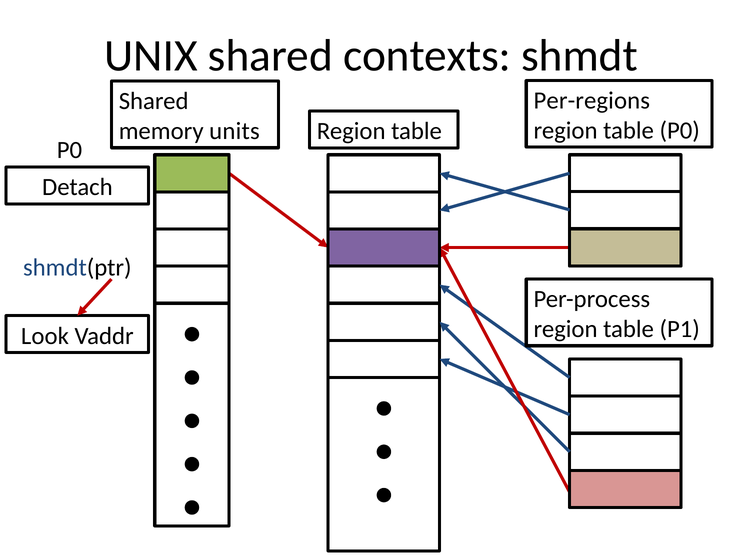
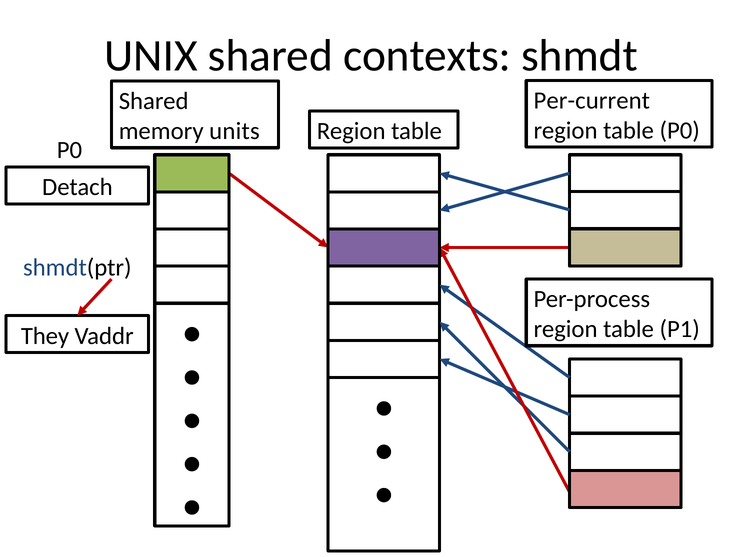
Per-regions: Per-regions -> Per-current
Look: Look -> They
